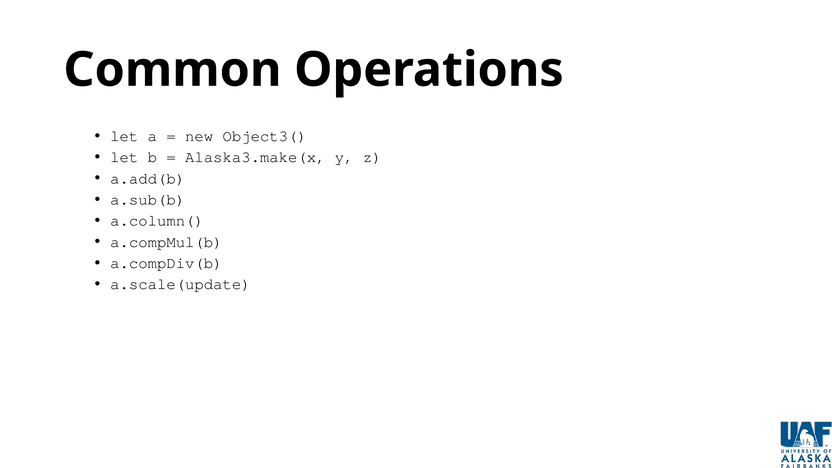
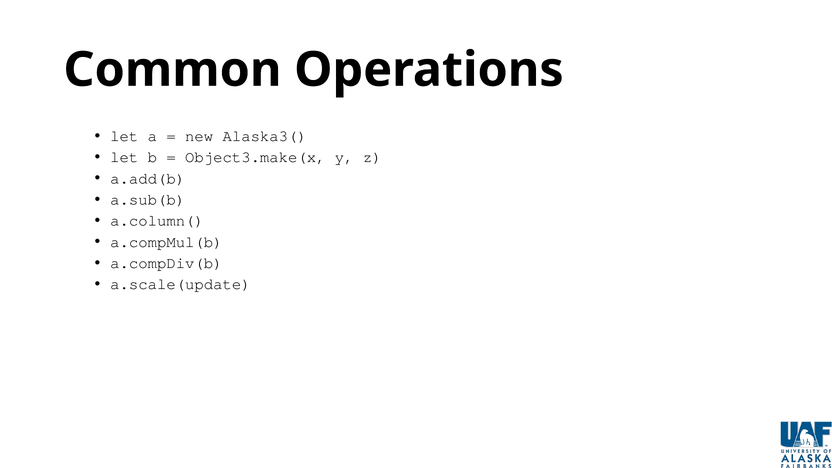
Object3(: Object3( -> Alaska3(
Alaska3.make(x: Alaska3.make(x -> Object3.make(x
